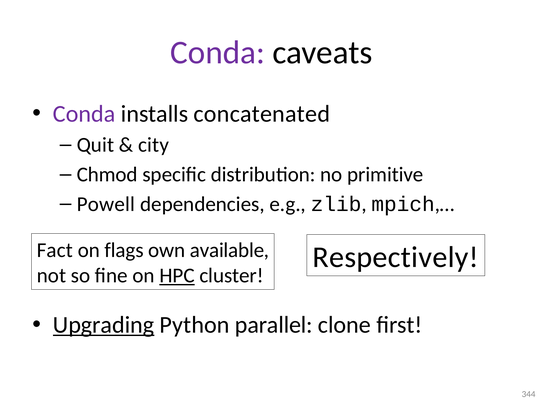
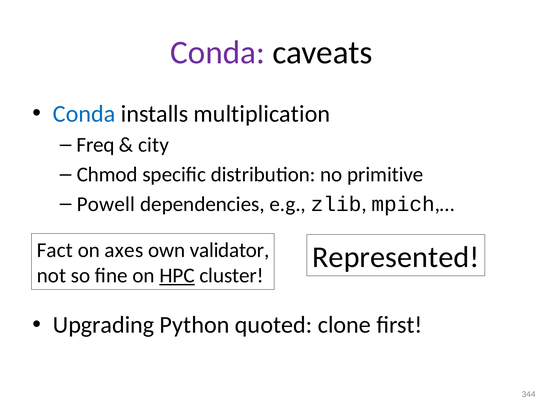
Conda at (84, 114) colour: purple -> blue
concatenated: concatenated -> multiplication
Quit: Quit -> Freq
flags: flags -> axes
available: available -> validator
Respectively: Respectively -> Represented
Upgrading underline: present -> none
parallel: parallel -> quoted
